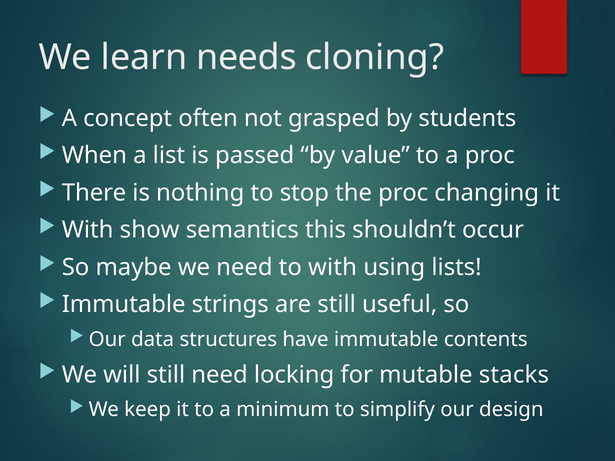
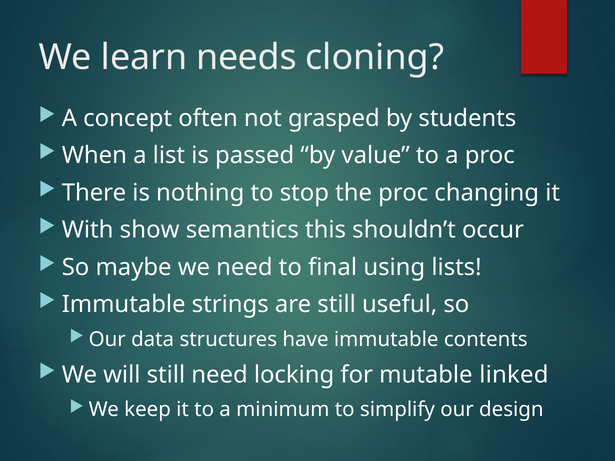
to with: with -> final
stacks: stacks -> linked
